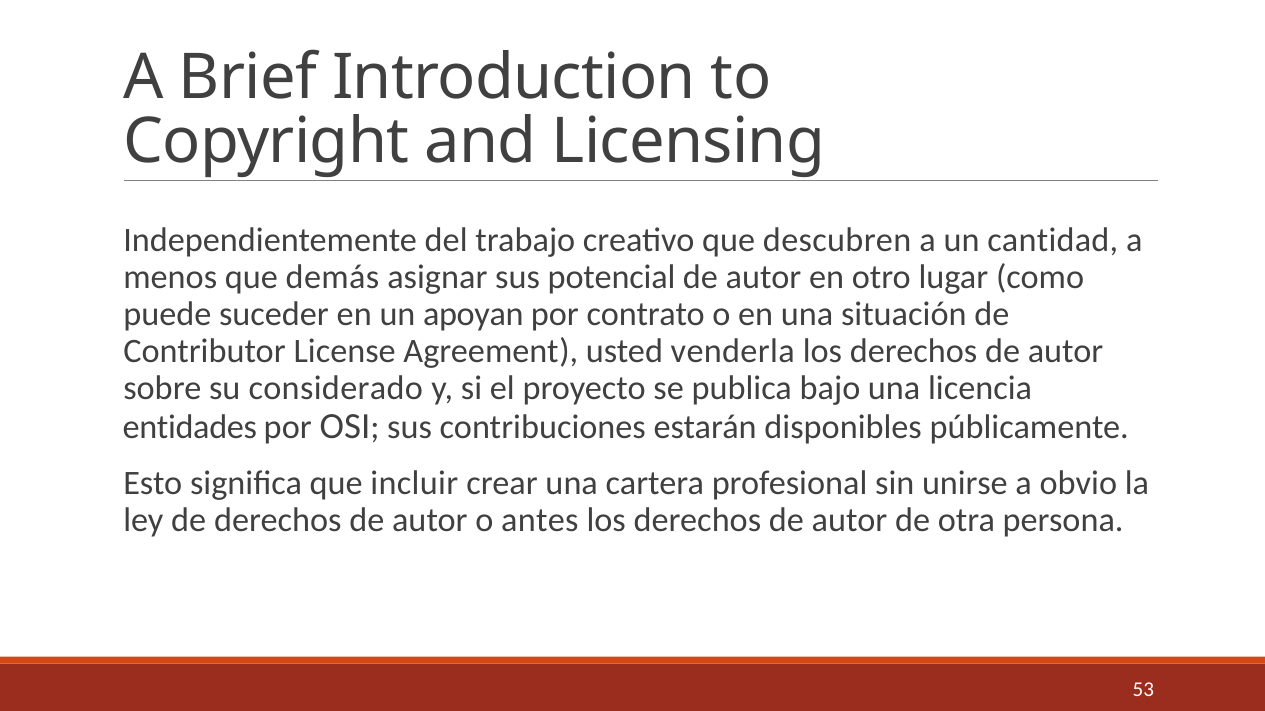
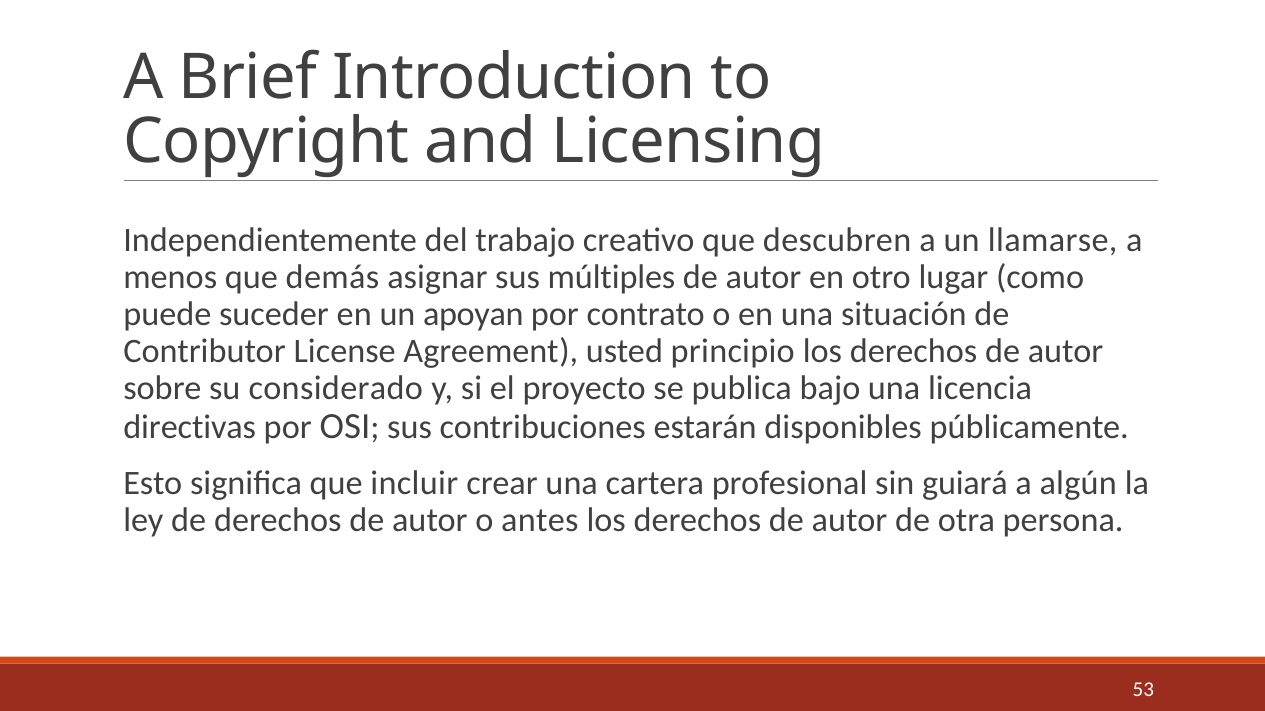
cantidad: cantidad -> llamarse
potencial: potencial -> múltiples
venderla: venderla -> principio
entidades: entidades -> directivas
unirse: unirse -> guiará
obvio: obvio -> algún
